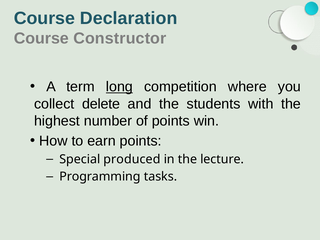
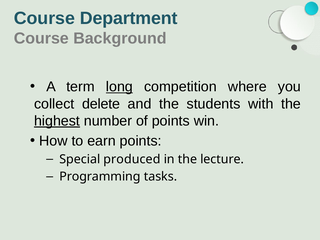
Declaration: Declaration -> Department
Constructor: Constructor -> Background
highest underline: none -> present
